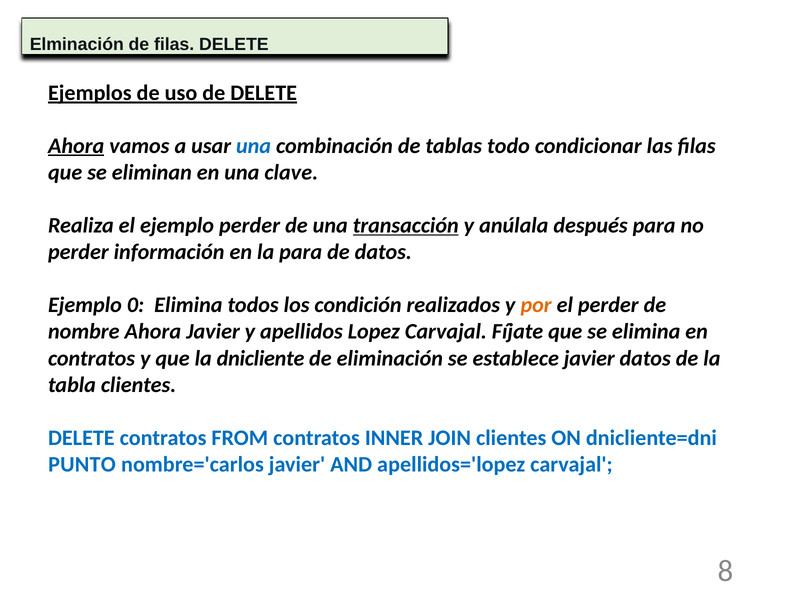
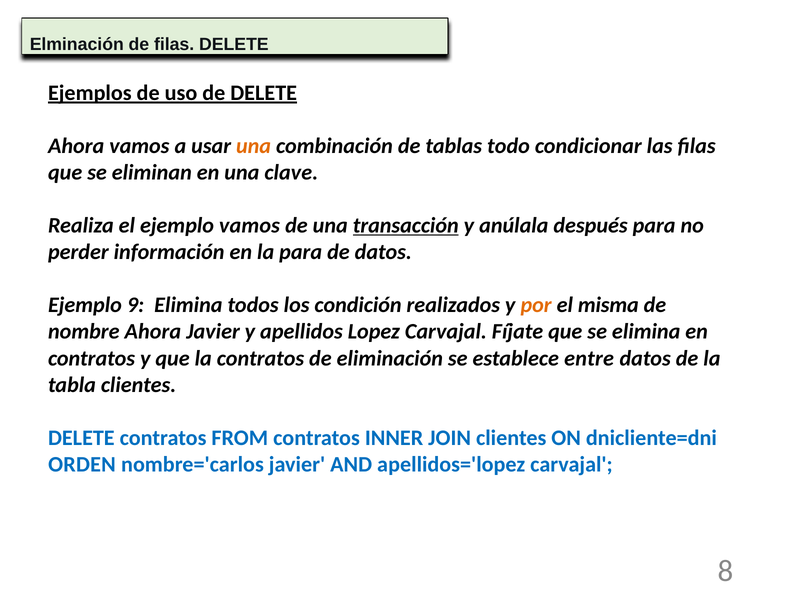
Ahora at (76, 146) underline: present -> none
una at (254, 146) colour: blue -> orange
ejemplo perder: perder -> vamos
0: 0 -> 9
el perder: perder -> misma
la dnicliente: dnicliente -> contratos
establece javier: javier -> entre
PUNTO: PUNTO -> ORDEN
